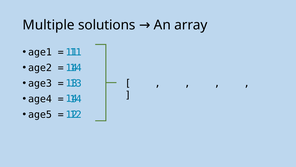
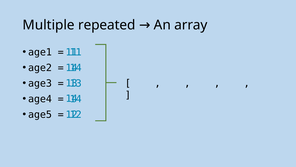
solutions: solutions -> repeated
